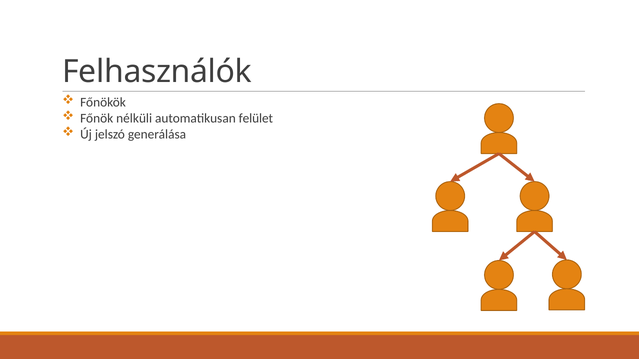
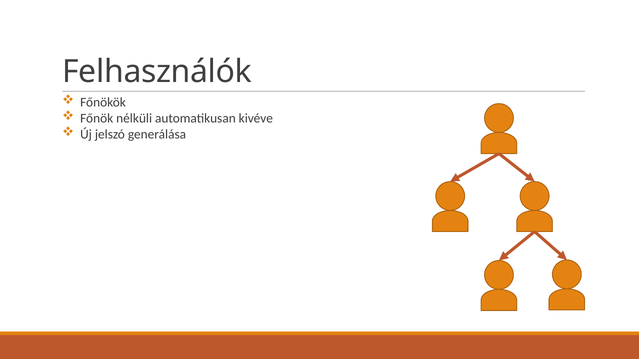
felület: felület -> kivéve
